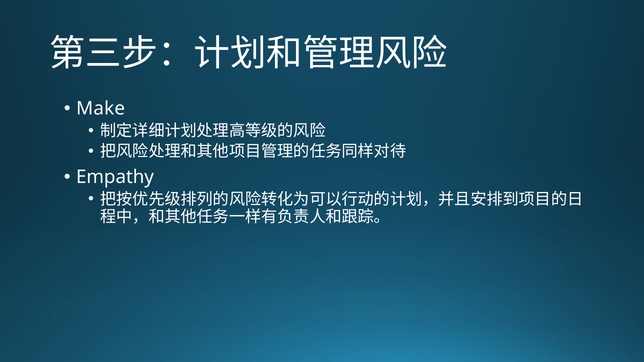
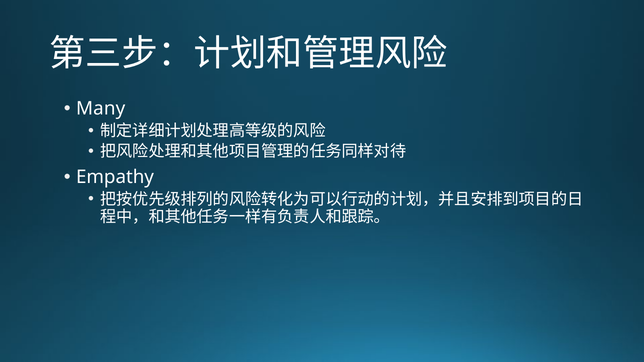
Make: Make -> Many
